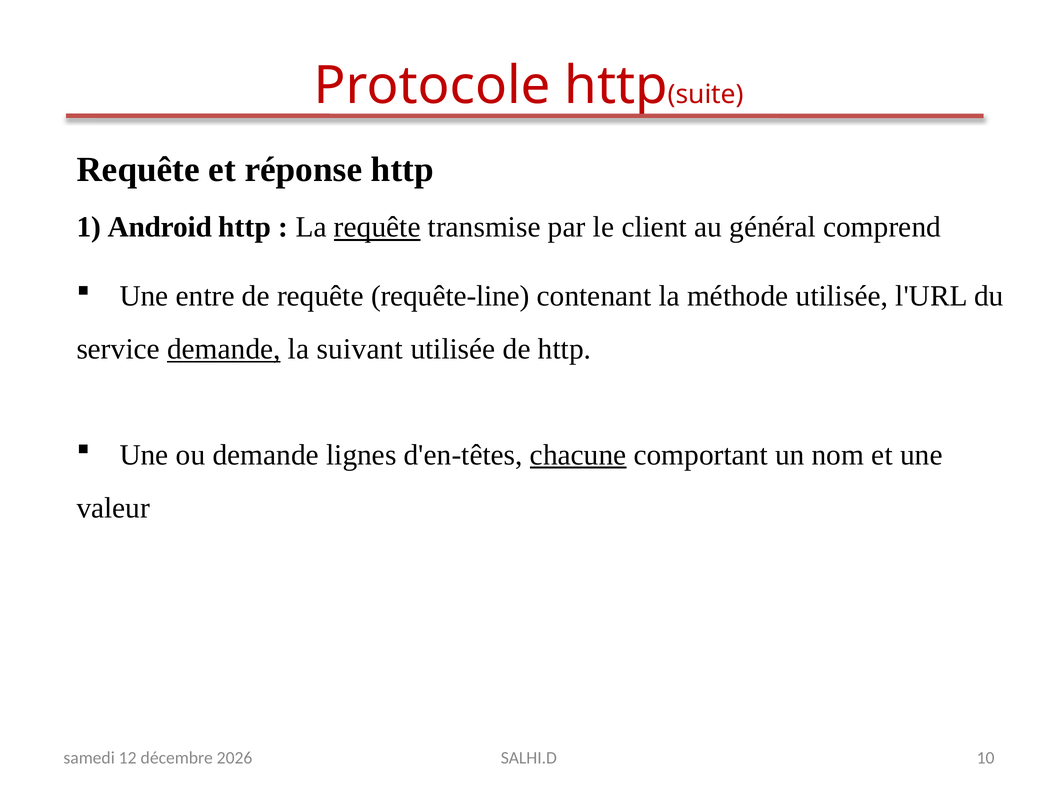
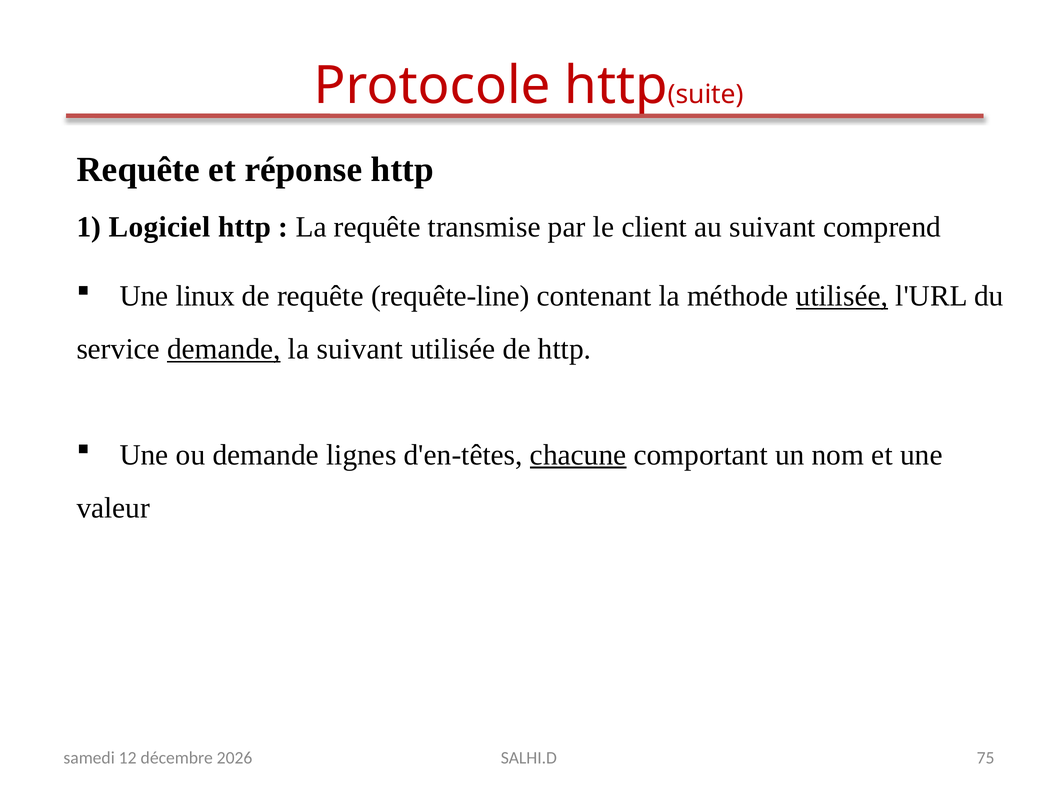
Android: Android -> Logiciel
requête at (377, 227) underline: present -> none
au général: général -> suivant
entre: entre -> linux
utilisée at (842, 296) underline: none -> present
10: 10 -> 75
